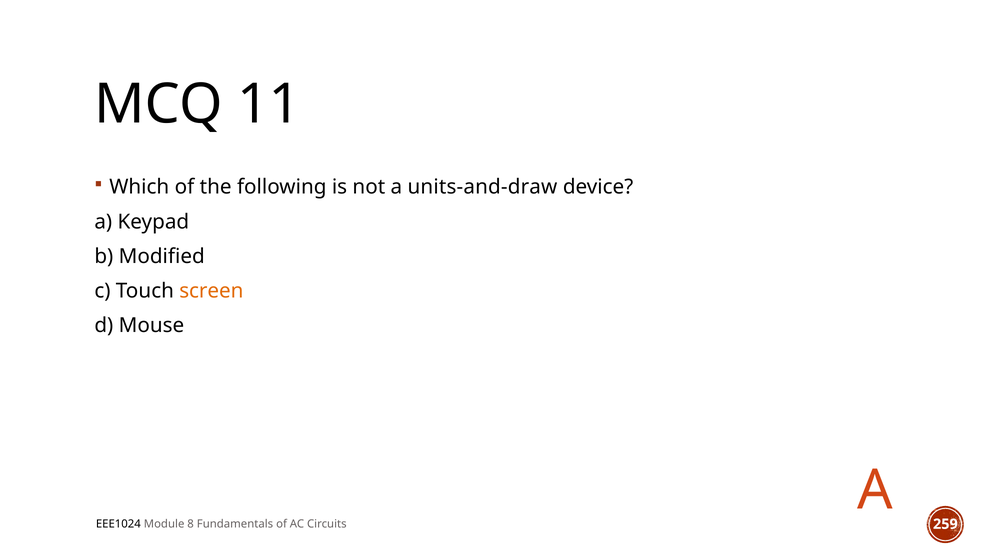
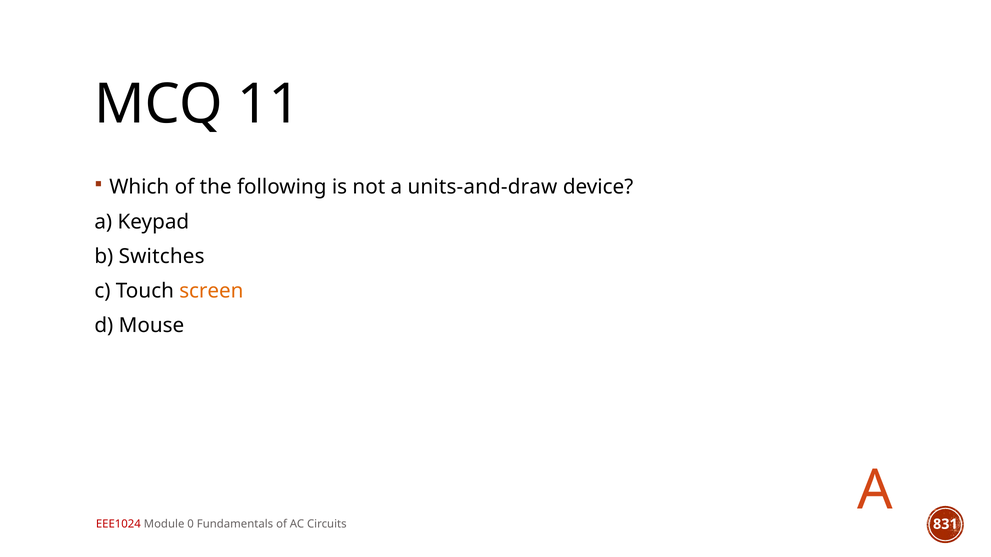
Modified: Modified -> Switches
EEE1024 colour: black -> red
8: 8 -> 0
259: 259 -> 831
